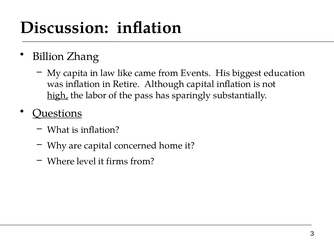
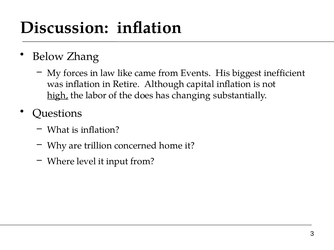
Billion: Billion -> Below
capita: capita -> forces
education: education -> inefficient
pass: pass -> does
sparingly: sparingly -> changing
Questions underline: present -> none
are capital: capital -> trillion
firms: firms -> input
